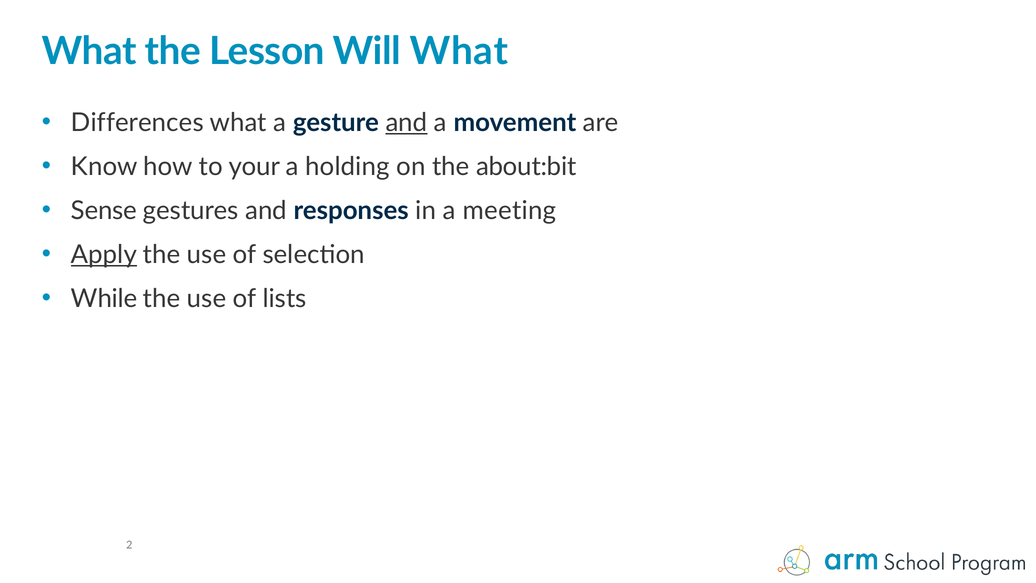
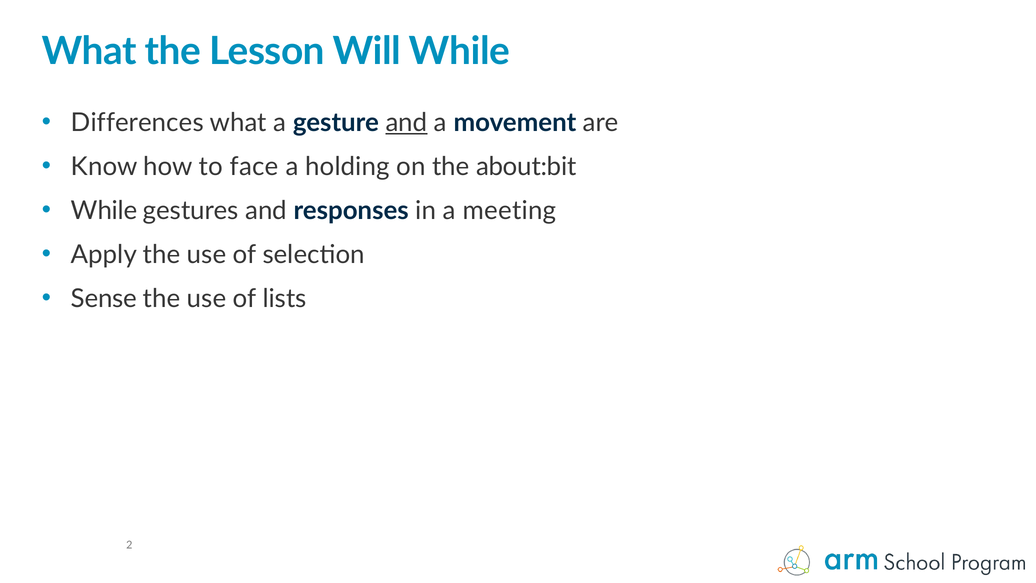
Will What: What -> While
your: your -> face
Sense at (104, 211): Sense -> While
Apply underline: present -> none
While: While -> Sense
